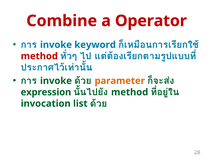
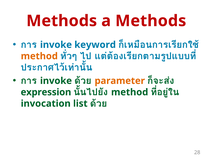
Combine at (62, 21): Combine -> Methods
a Operator: Operator -> Methods
method at (39, 56) colour: red -> orange
